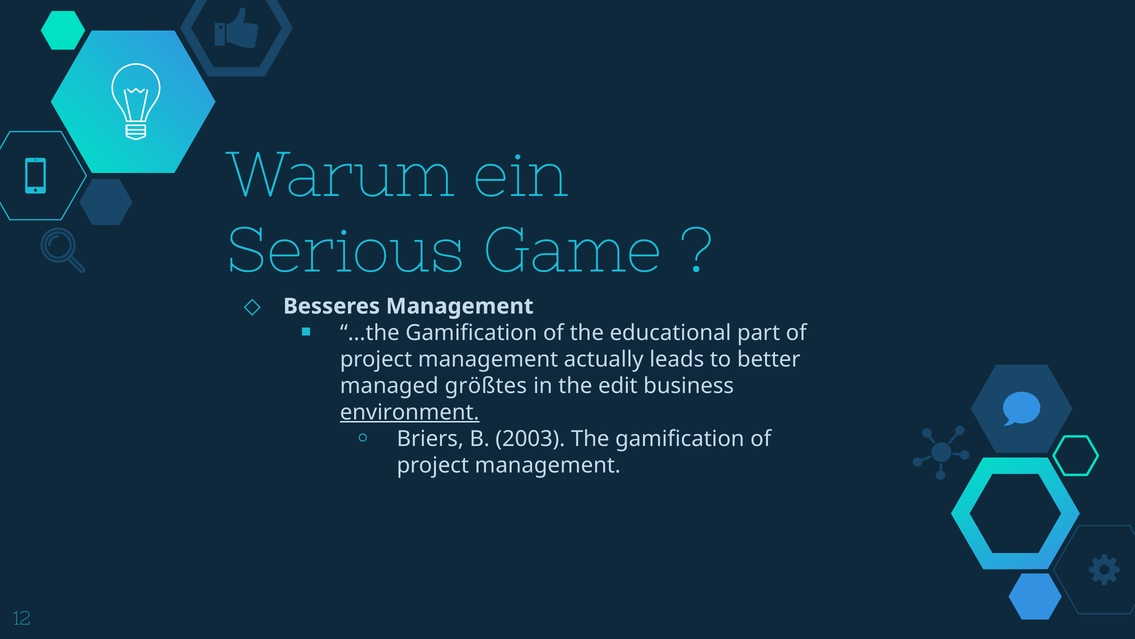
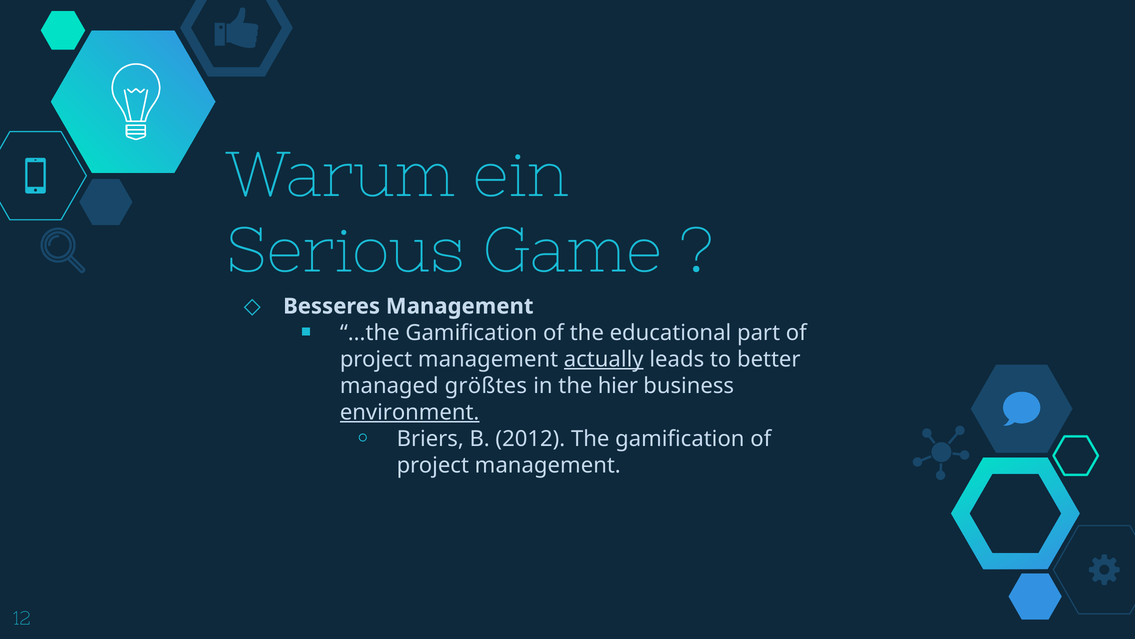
actually underline: none -> present
edit: edit -> hier
2003: 2003 -> 2012
